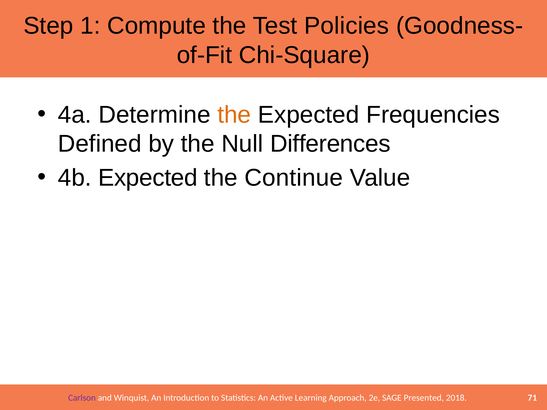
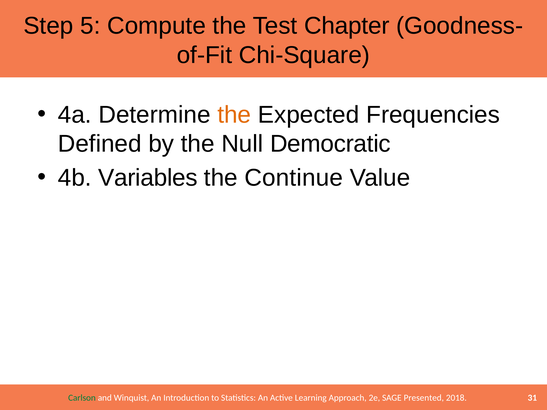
1: 1 -> 5
Policies: Policies -> Chapter
Differences: Differences -> Democratic
4b Expected: Expected -> Variables
Carlson colour: purple -> green
71: 71 -> 31
